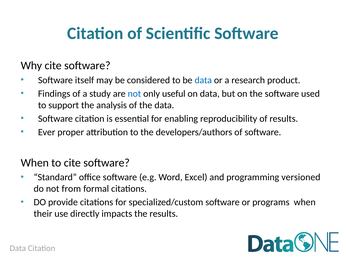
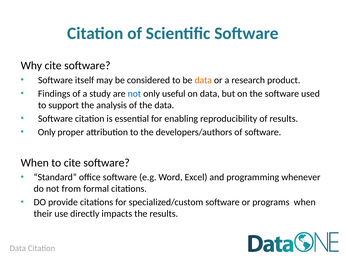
data at (203, 80) colour: blue -> orange
Ever at (47, 132): Ever -> Only
versioned: versioned -> whenever
